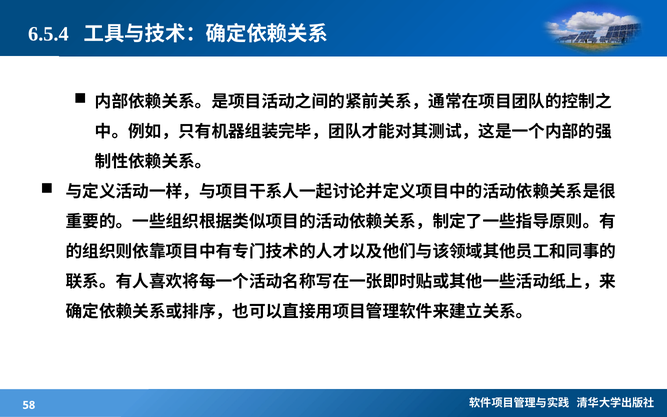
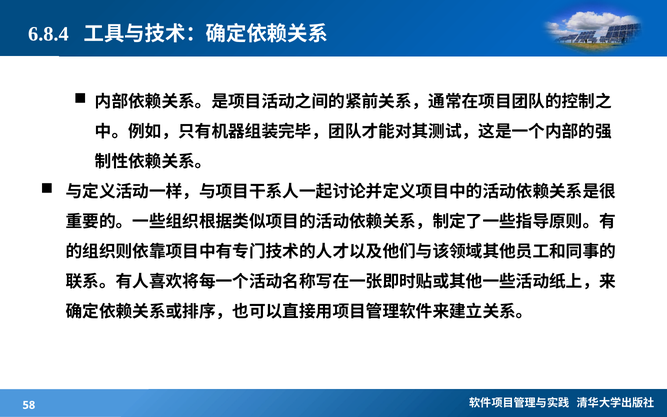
6.5.4: 6.5.4 -> 6.8.4
